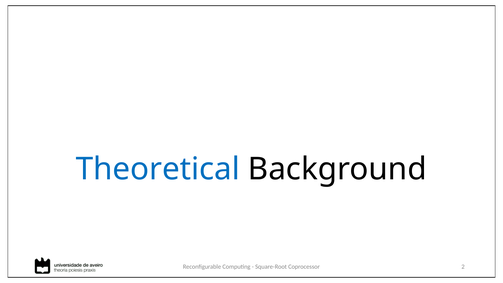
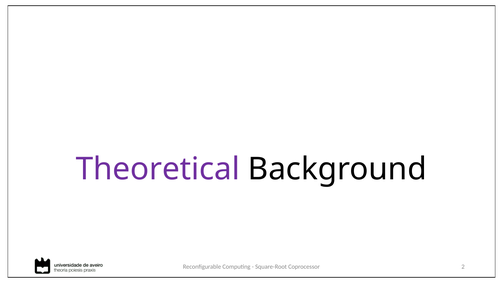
Theoretical colour: blue -> purple
